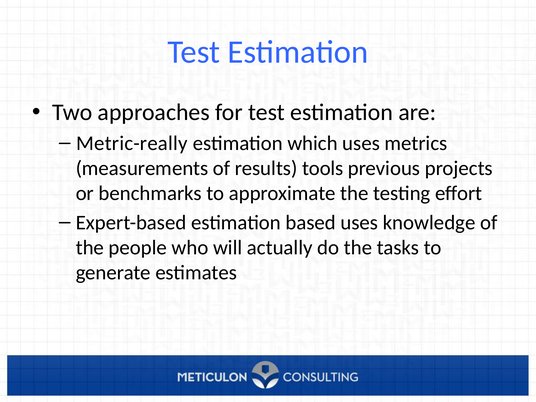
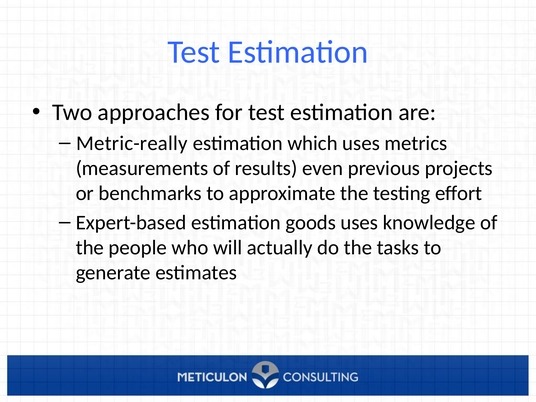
tools: tools -> even
based: based -> goods
